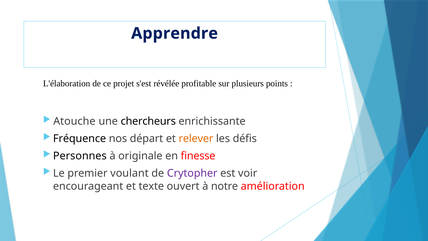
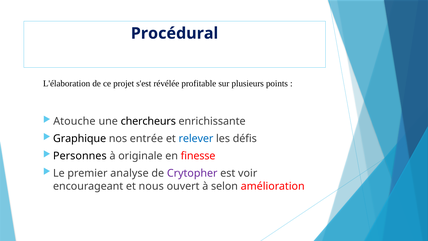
Apprendre: Apprendre -> Procédural
Fréquence: Fréquence -> Graphique
départ: départ -> entrée
relever colour: orange -> blue
voulant: voulant -> analyse
texte: texte -> nous
notre: notre -> selon
